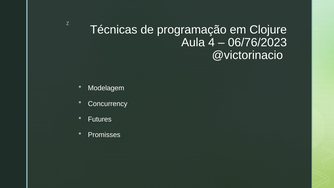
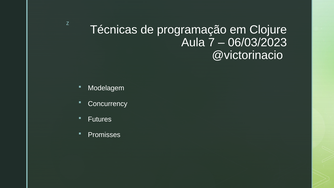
4: 4 -> 7
06/76/2023: 06/76/2023 -> 06/03/2023
